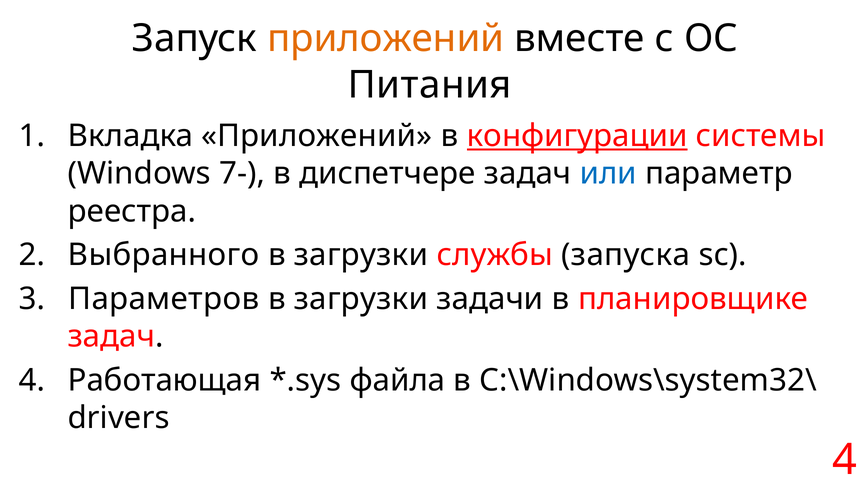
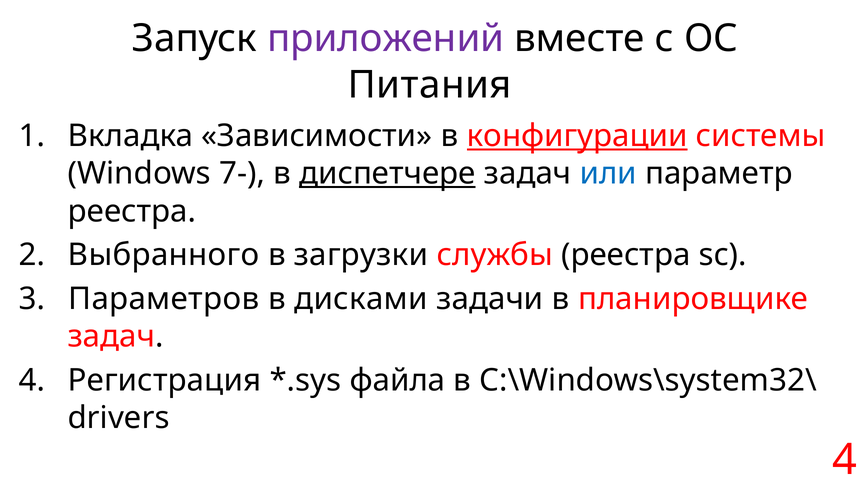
приложений at (386, 39) colour: orange -> purple
Вкладка Приложений: Приложений -> Зависимости
диспетчере underline: none -> present
службы запуска: запуска -> реестра
загрузки at (361, 299): загрузки -> дисками
Работающая: Работающая -> Регистрация
